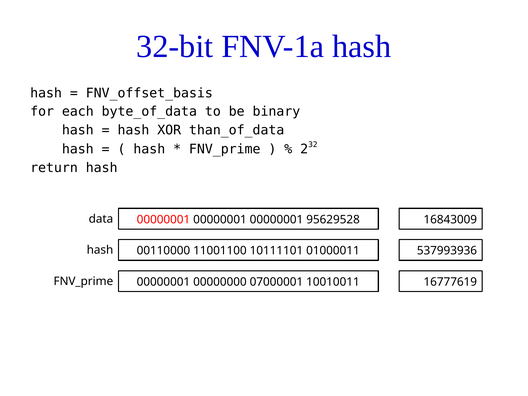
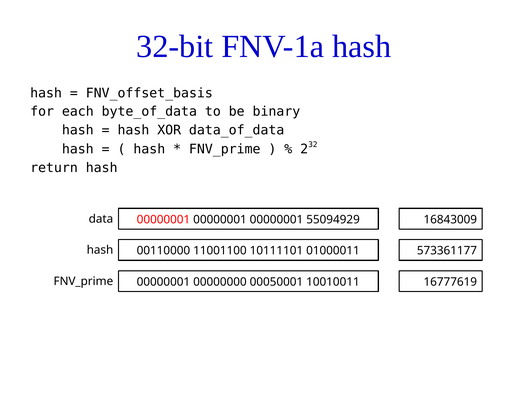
than_of_data: than_of_data -> data_of_data
95629528: 95629528 -> 55094929
537993936: 537993936 -> 573361177
07000001: 07000001 -> 00050001
